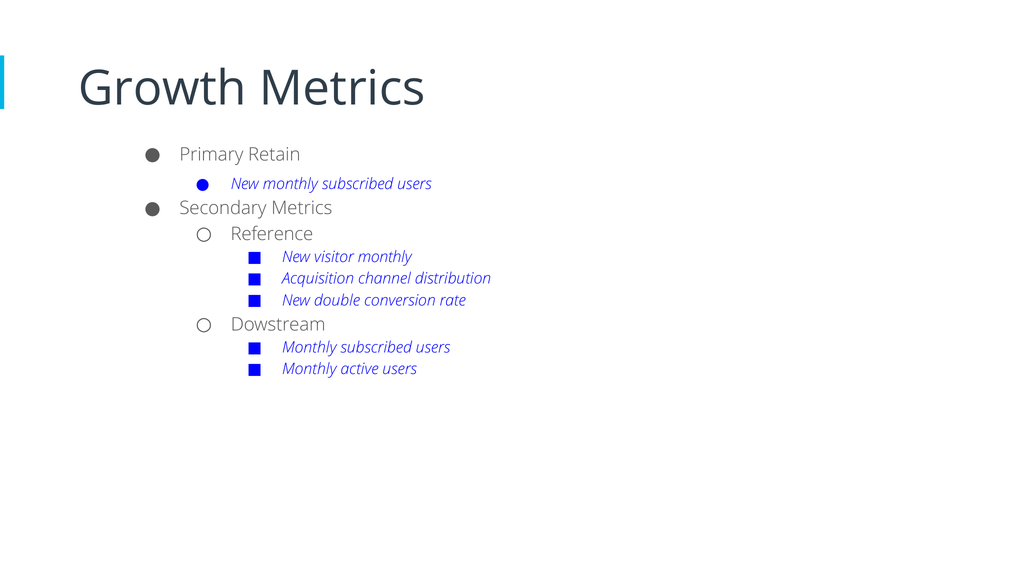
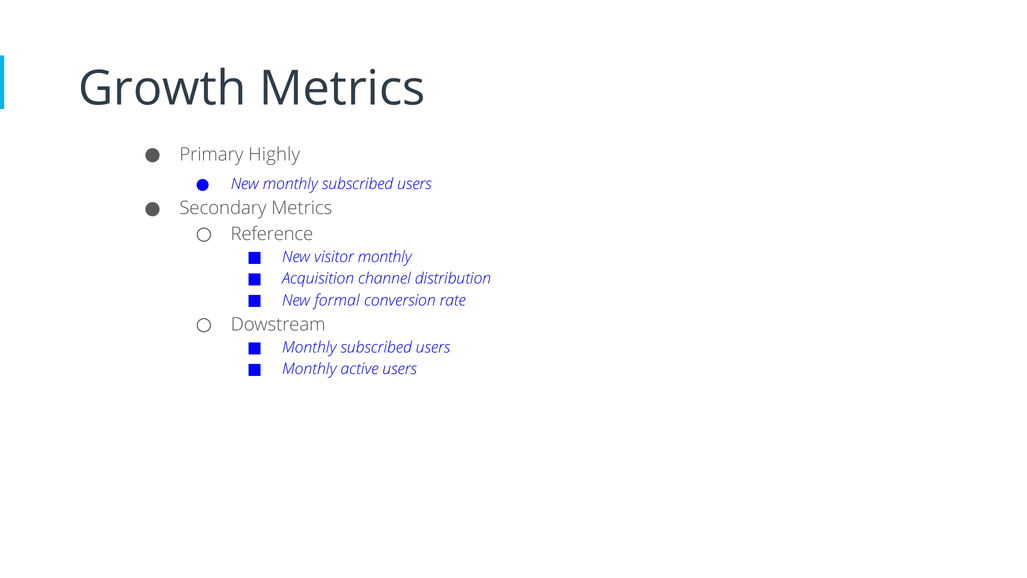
Retain: Retain -> Highly
double: double -> formal
